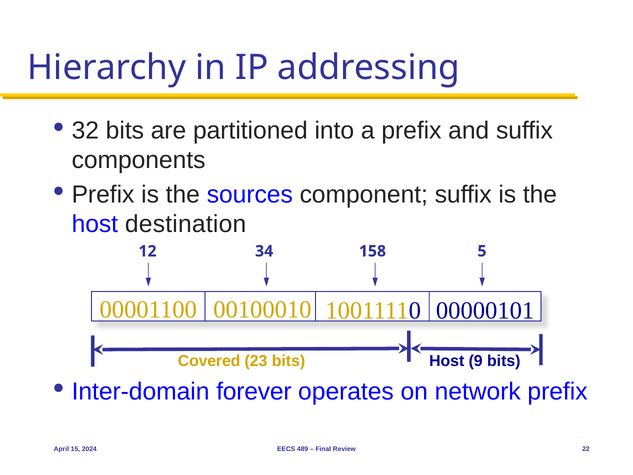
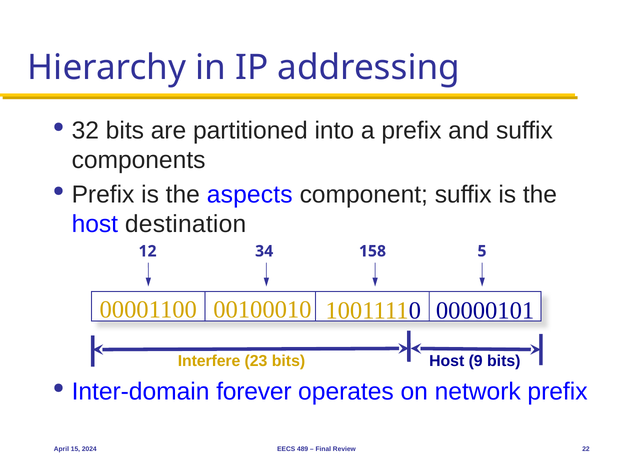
sources: sources -> aspects
Covered: Covered -> Interfere
